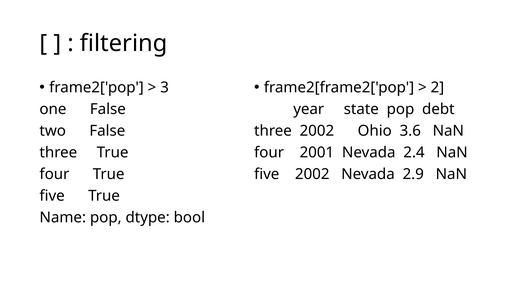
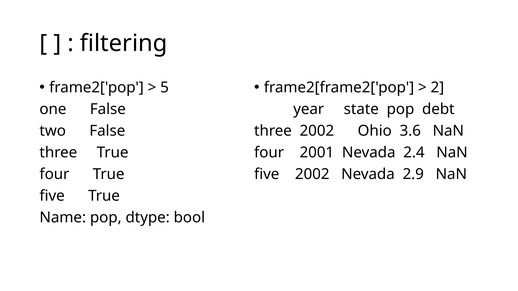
3: 3 -> 5
